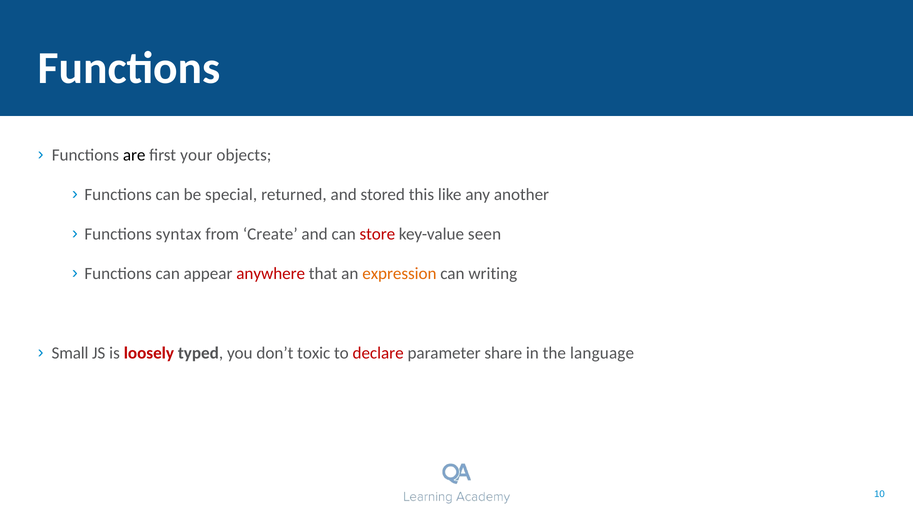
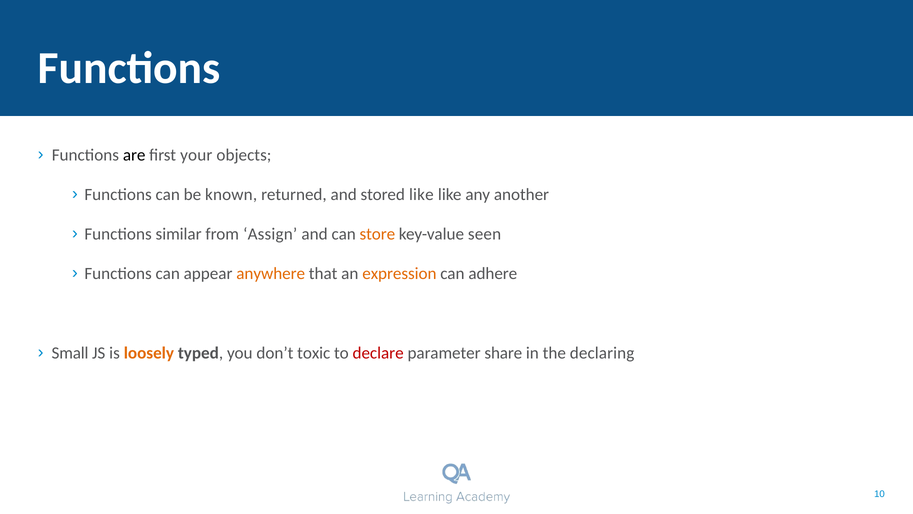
special: special -> known
stored this: this -> like
syntax: syntax -> similar
Create: Create -> Assign
store colour: red -> orange
anywhere colour: red -> orange
writing: writing -> adhere
loosely colour: red -> orange
language: language -> declaring
